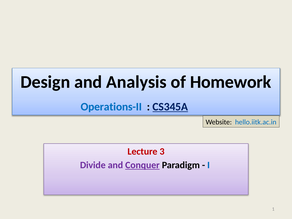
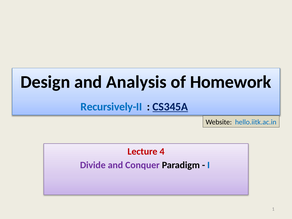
Operations-II: Operations-II -> Recursively-II
3: 3 -> 4
Conquer underline: present -> none
